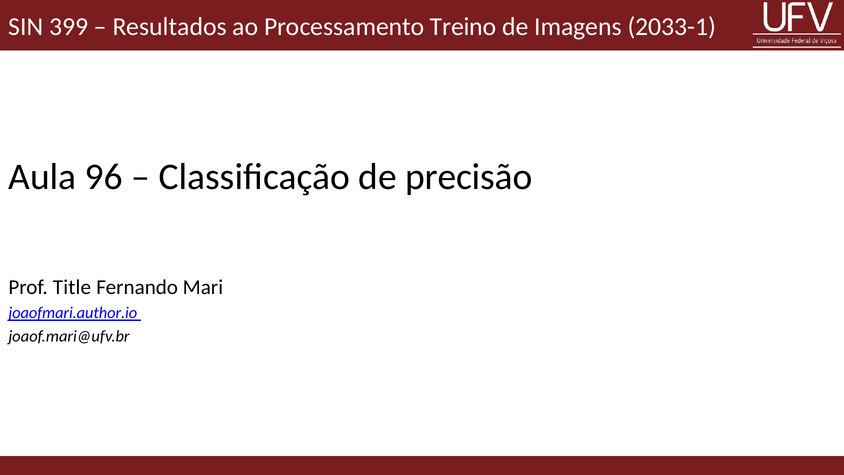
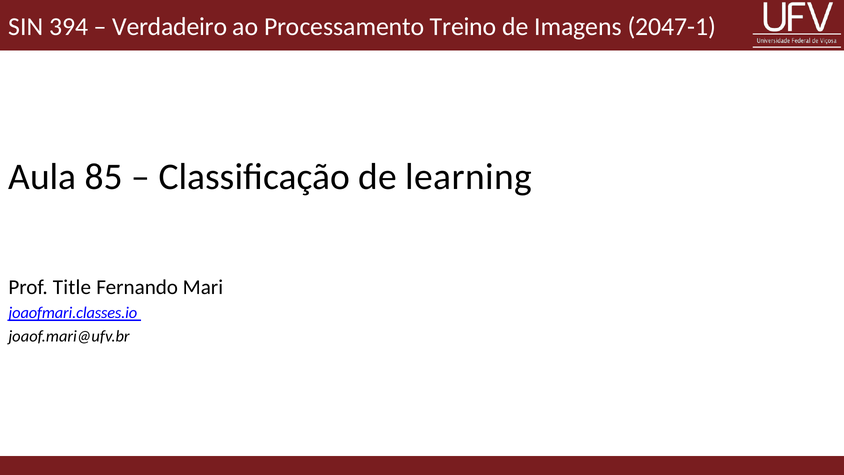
399: 399 -> 394
Resultados: Resultados -> Verdadeiro
2033-1: 2033-1 -> 2047-1
96: 96 -> 85
precisão: precisão -> learning
joaofmari.author.io: joaofmari.author.io -> joaofmari.classes.io
